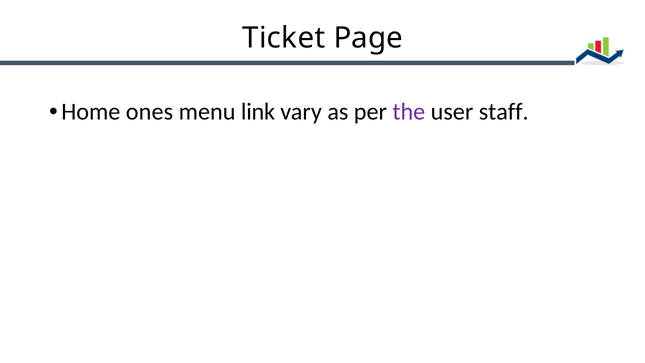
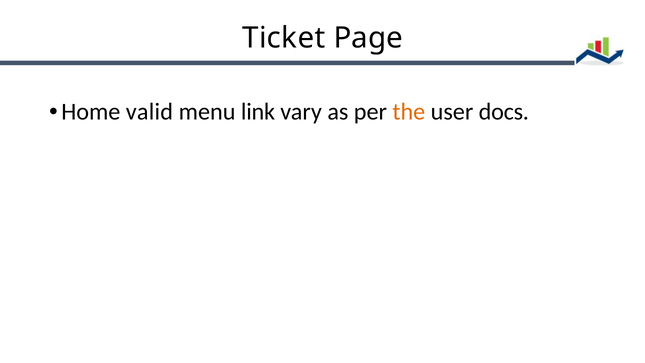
ones: ones -> valid
the colour: purple -> orange
staff: staff -> docs
